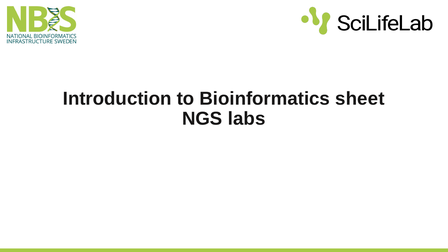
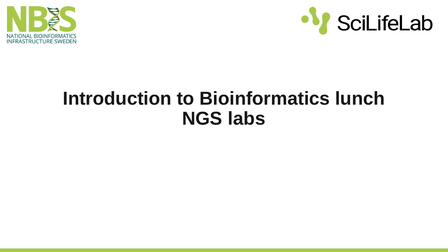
sheet: sheet -> lunch
